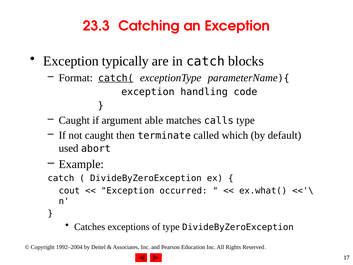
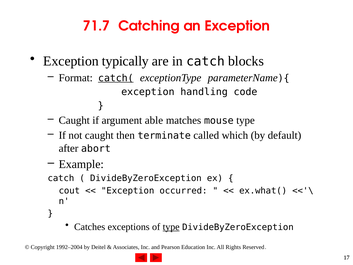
23.3: 23.3 -> 71.7
calls: calls -> mouse
used: used -> after
type at (171, 227) underline: none -> present
